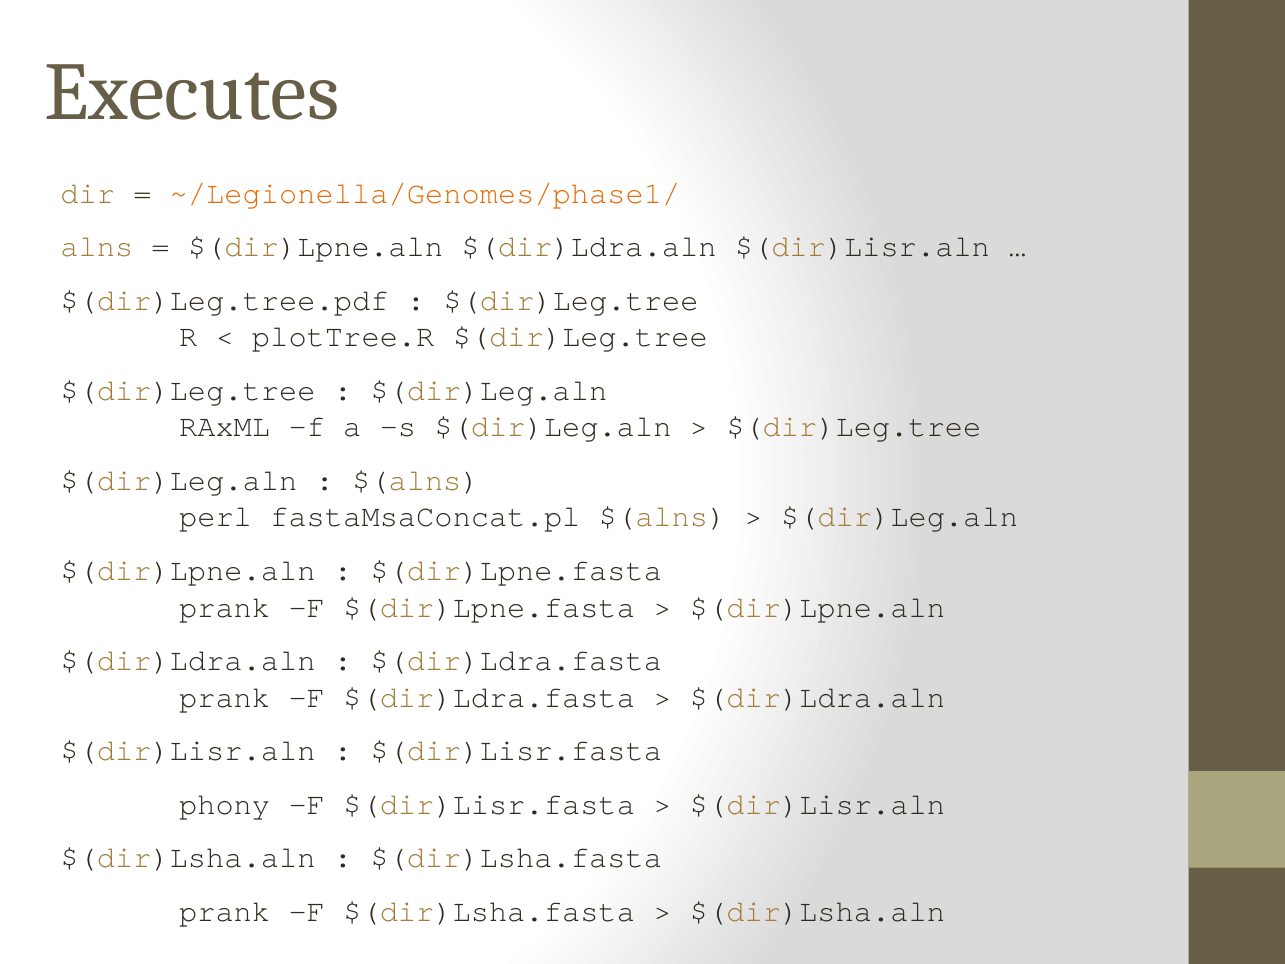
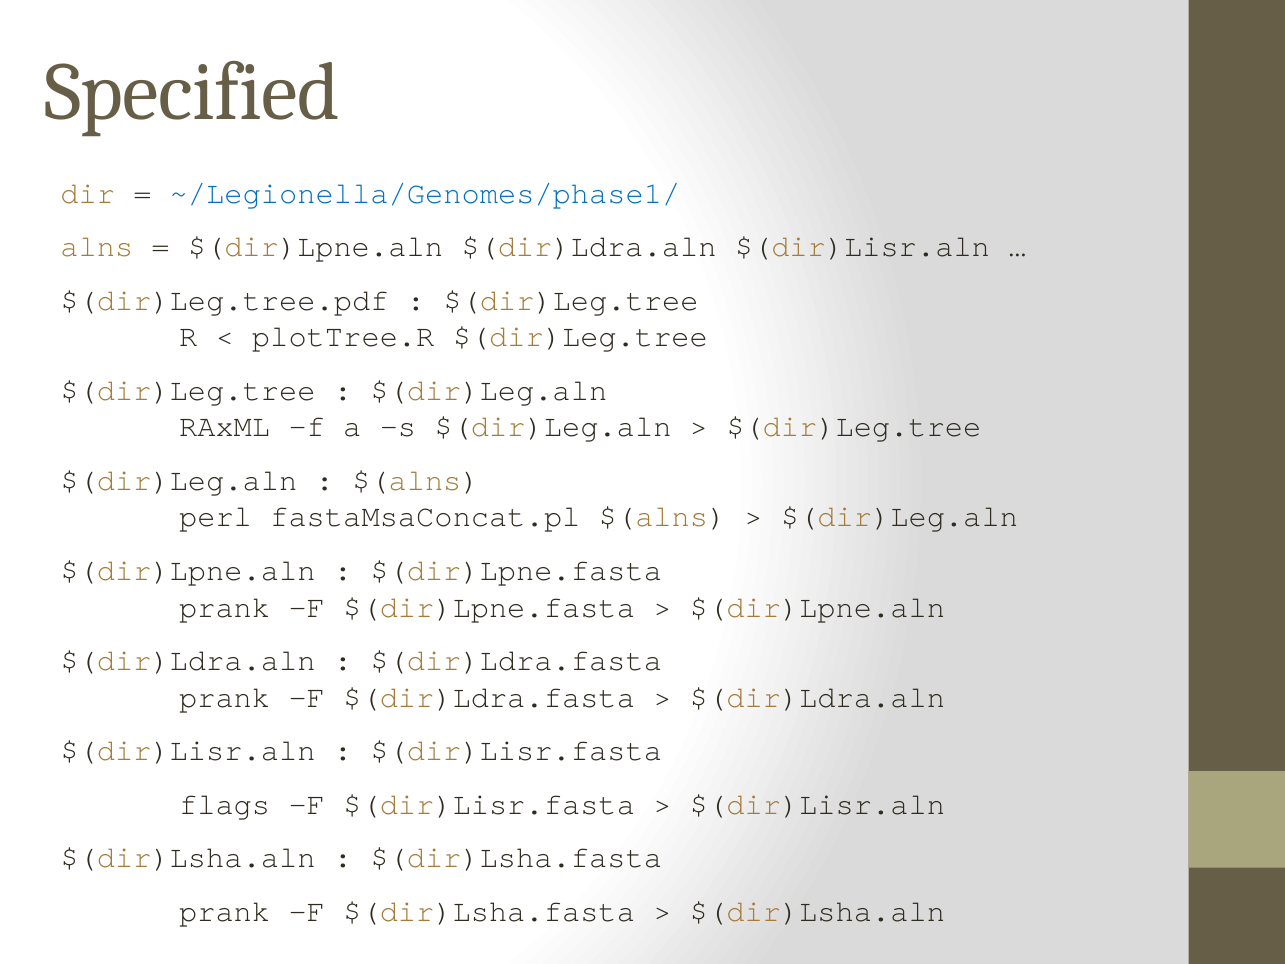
Executes: Executes -> Specified
~/Legionella/Genomes/phase1/ colour: orange -> blue
phony: phony -> flags
